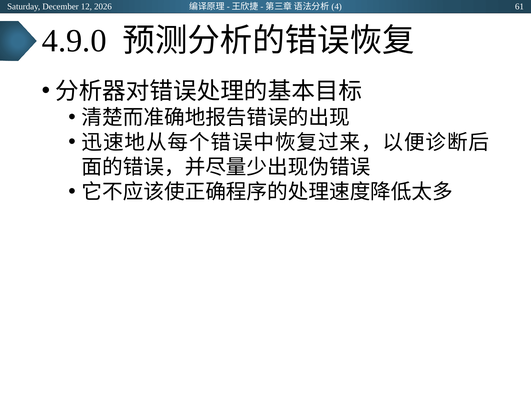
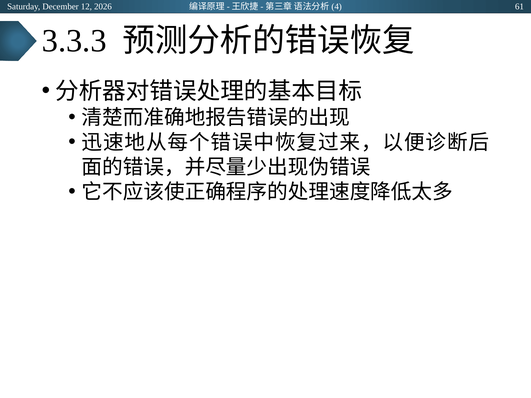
4.9.0: 4.9.0 -> 3.3.3
